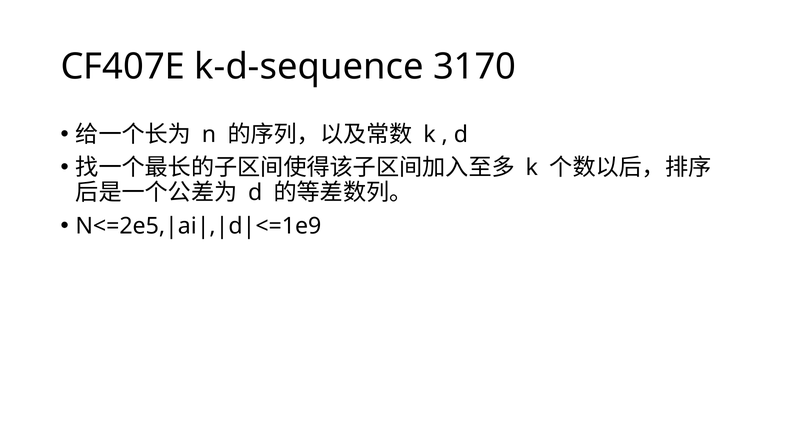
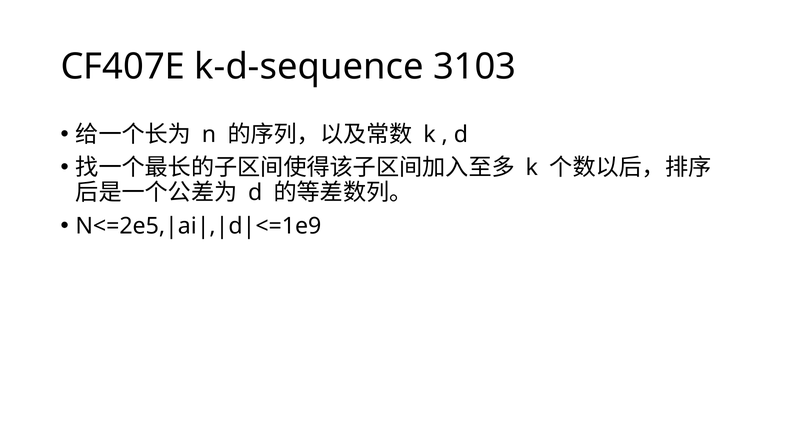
3170: 3170 -> 3103
